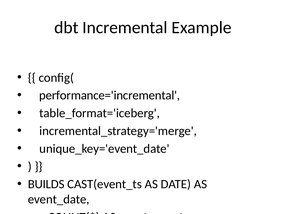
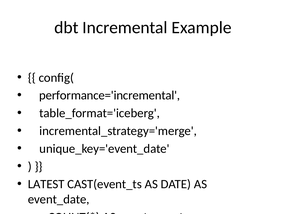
BUILDS: BUILDS -> LATEST
